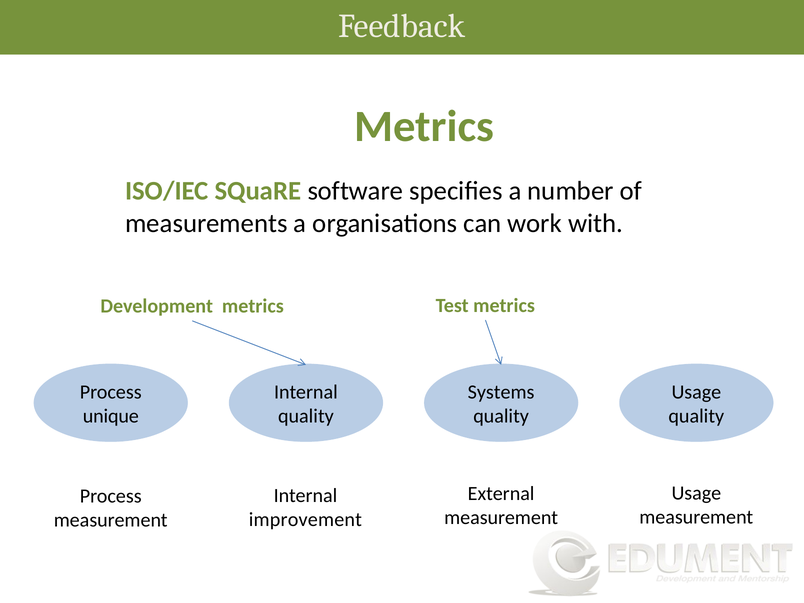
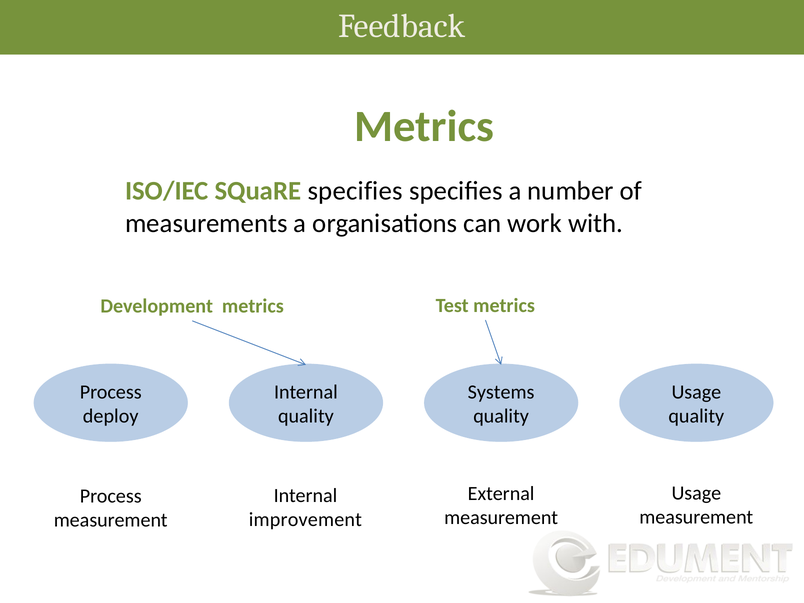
SQuaRE software: software -> specifies
unique: unique -> deploy
